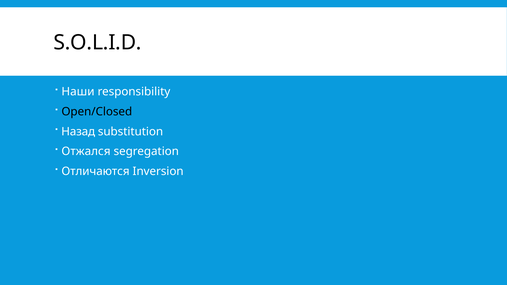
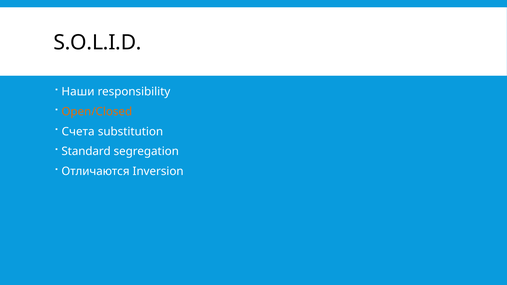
Open/Closed colour: black -> orange
Назад: Назад -> Счета
Отжался: Отжался -> Standard
